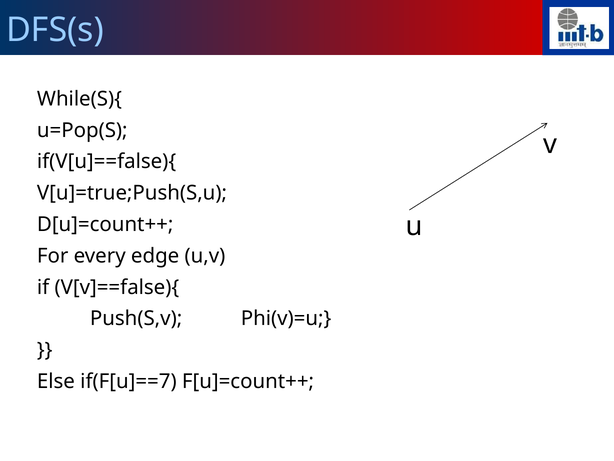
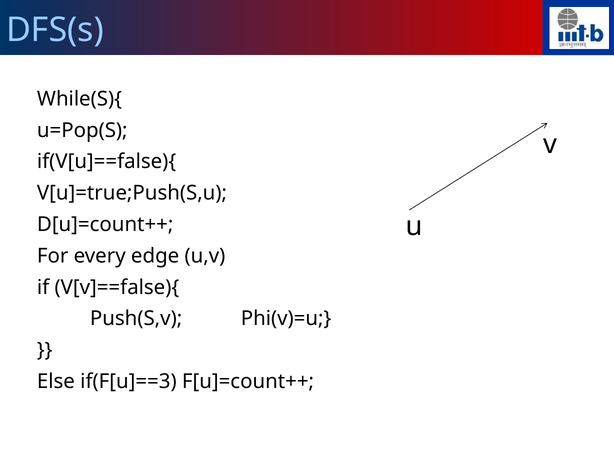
if(F[u]==7: if(F[u]==7 -> if(F[u]==3
